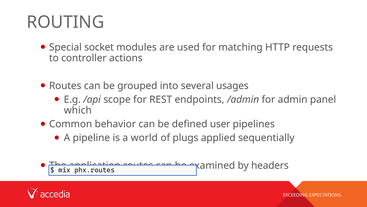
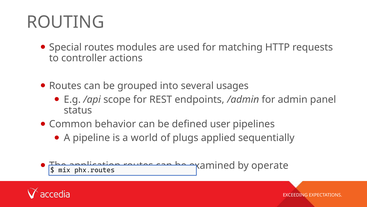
Special socket: socket -> routes
which: which -> status
headers: headers -> operate
